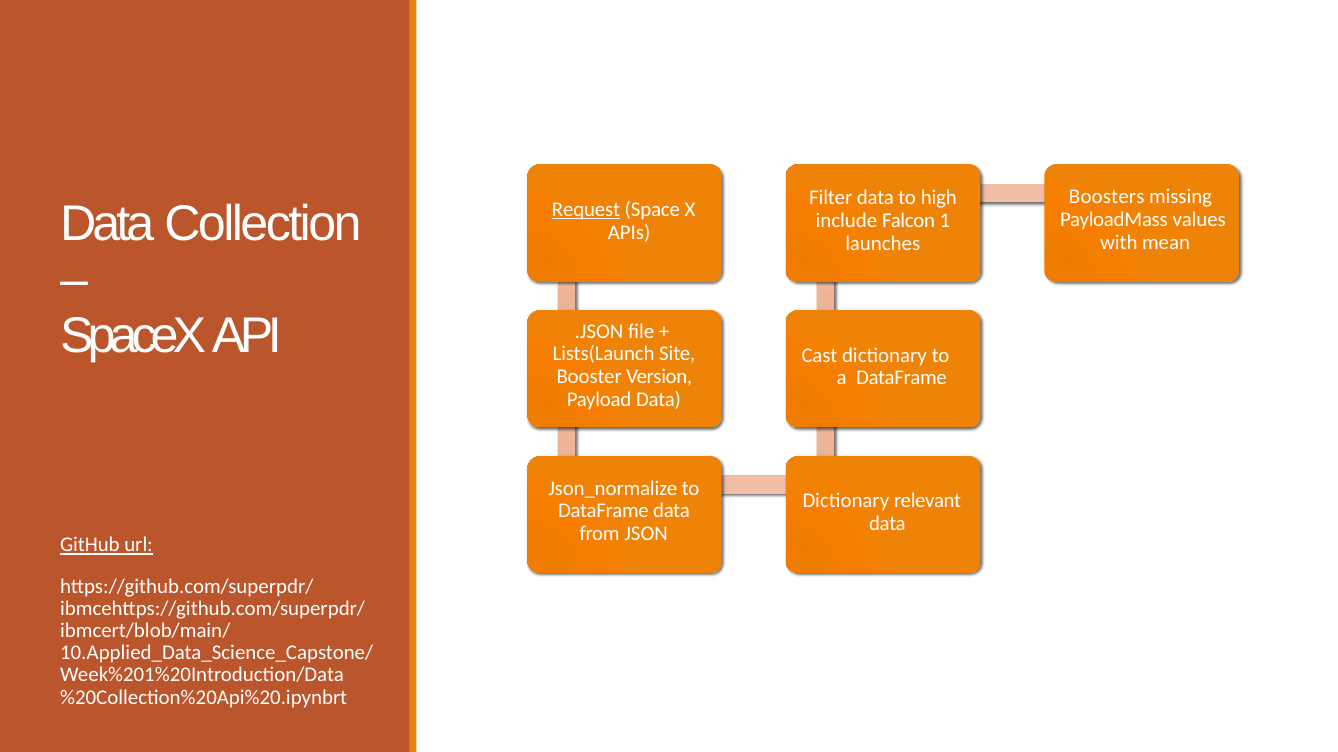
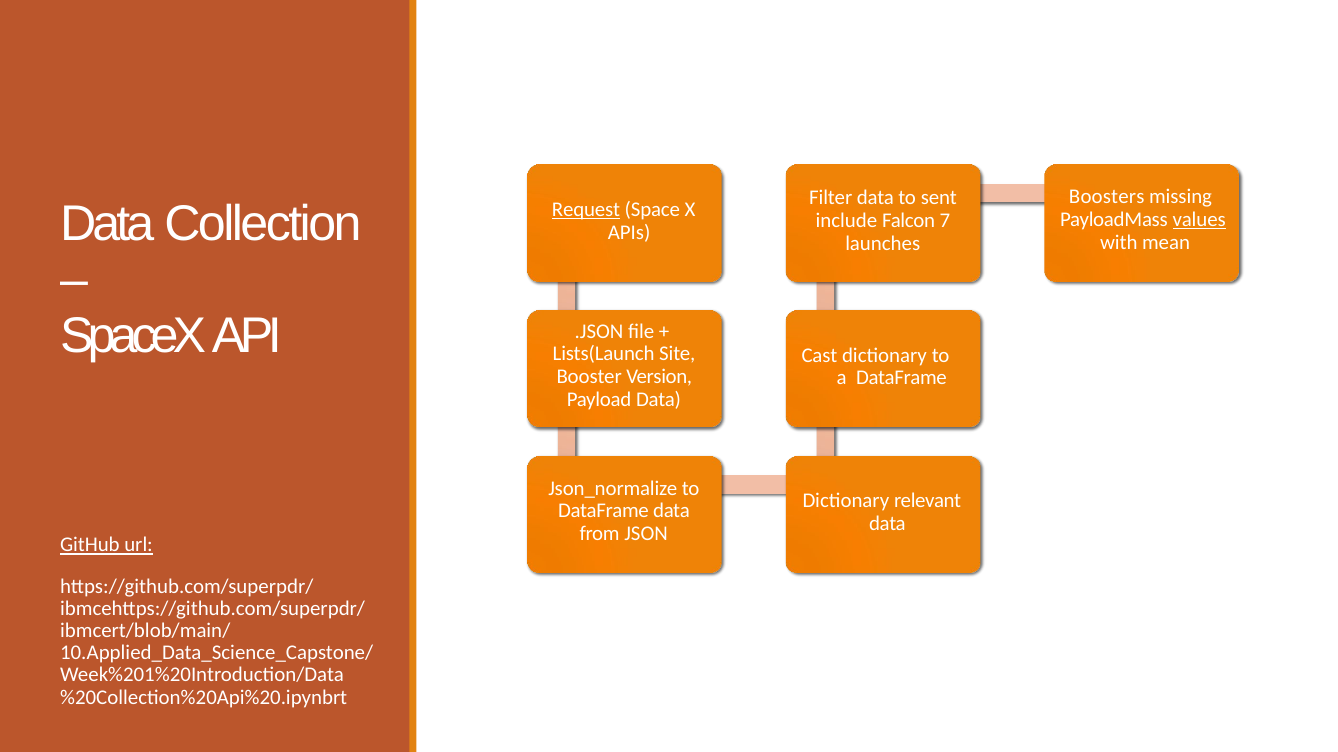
high: high -> sent
values underline: none -> present
1: 1 -> 7
